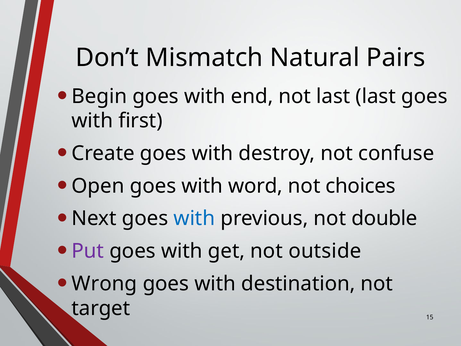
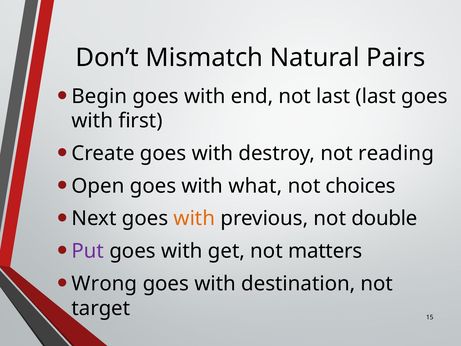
confuse: confuse -> reading
word: word -> what
with at (194, 218) colour: blue -> orange
outside: outside -> matters
